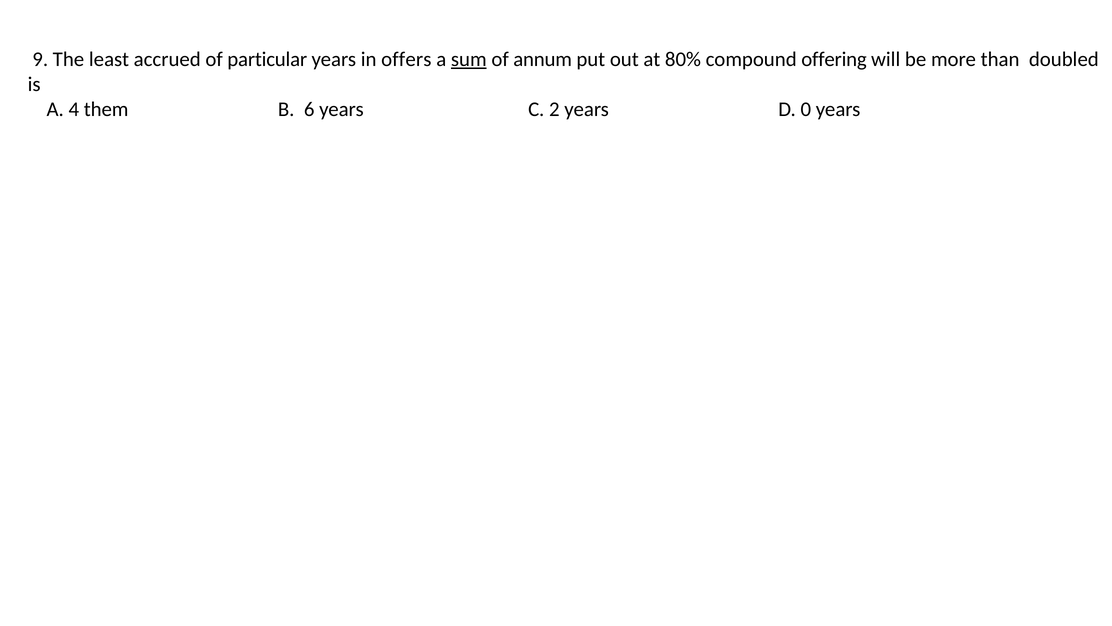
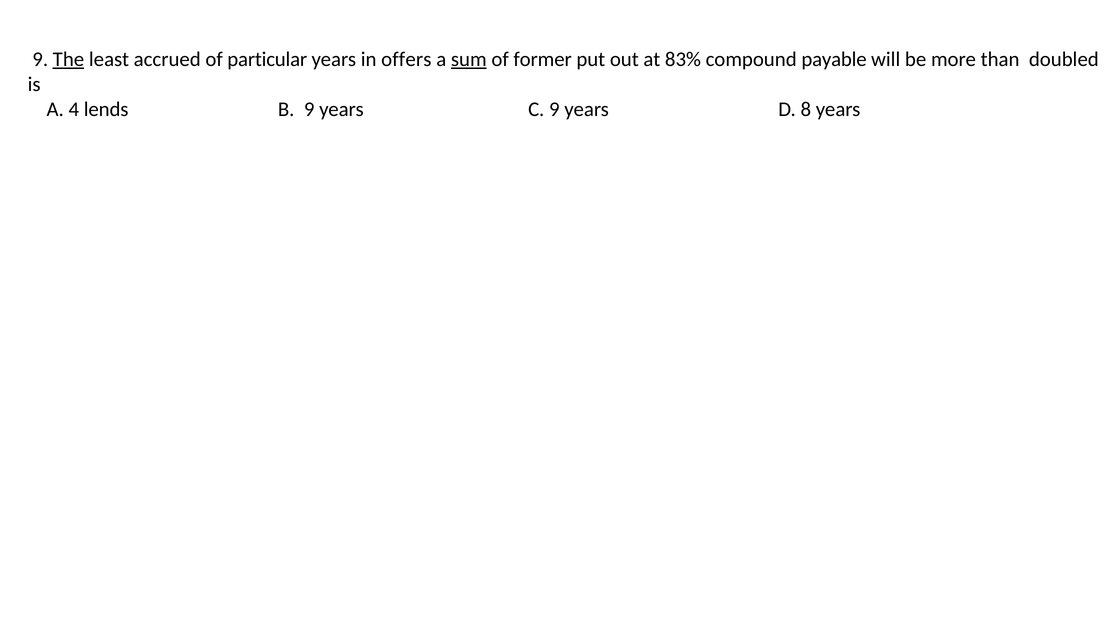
The underline: none -> present
annum: annum -> former
80%: 80% -> 83%
offering: offering -> payable
them: them -> lends
B 6: 6 -> 9
C 2: 2 -> 9
0: 0 -> 8
